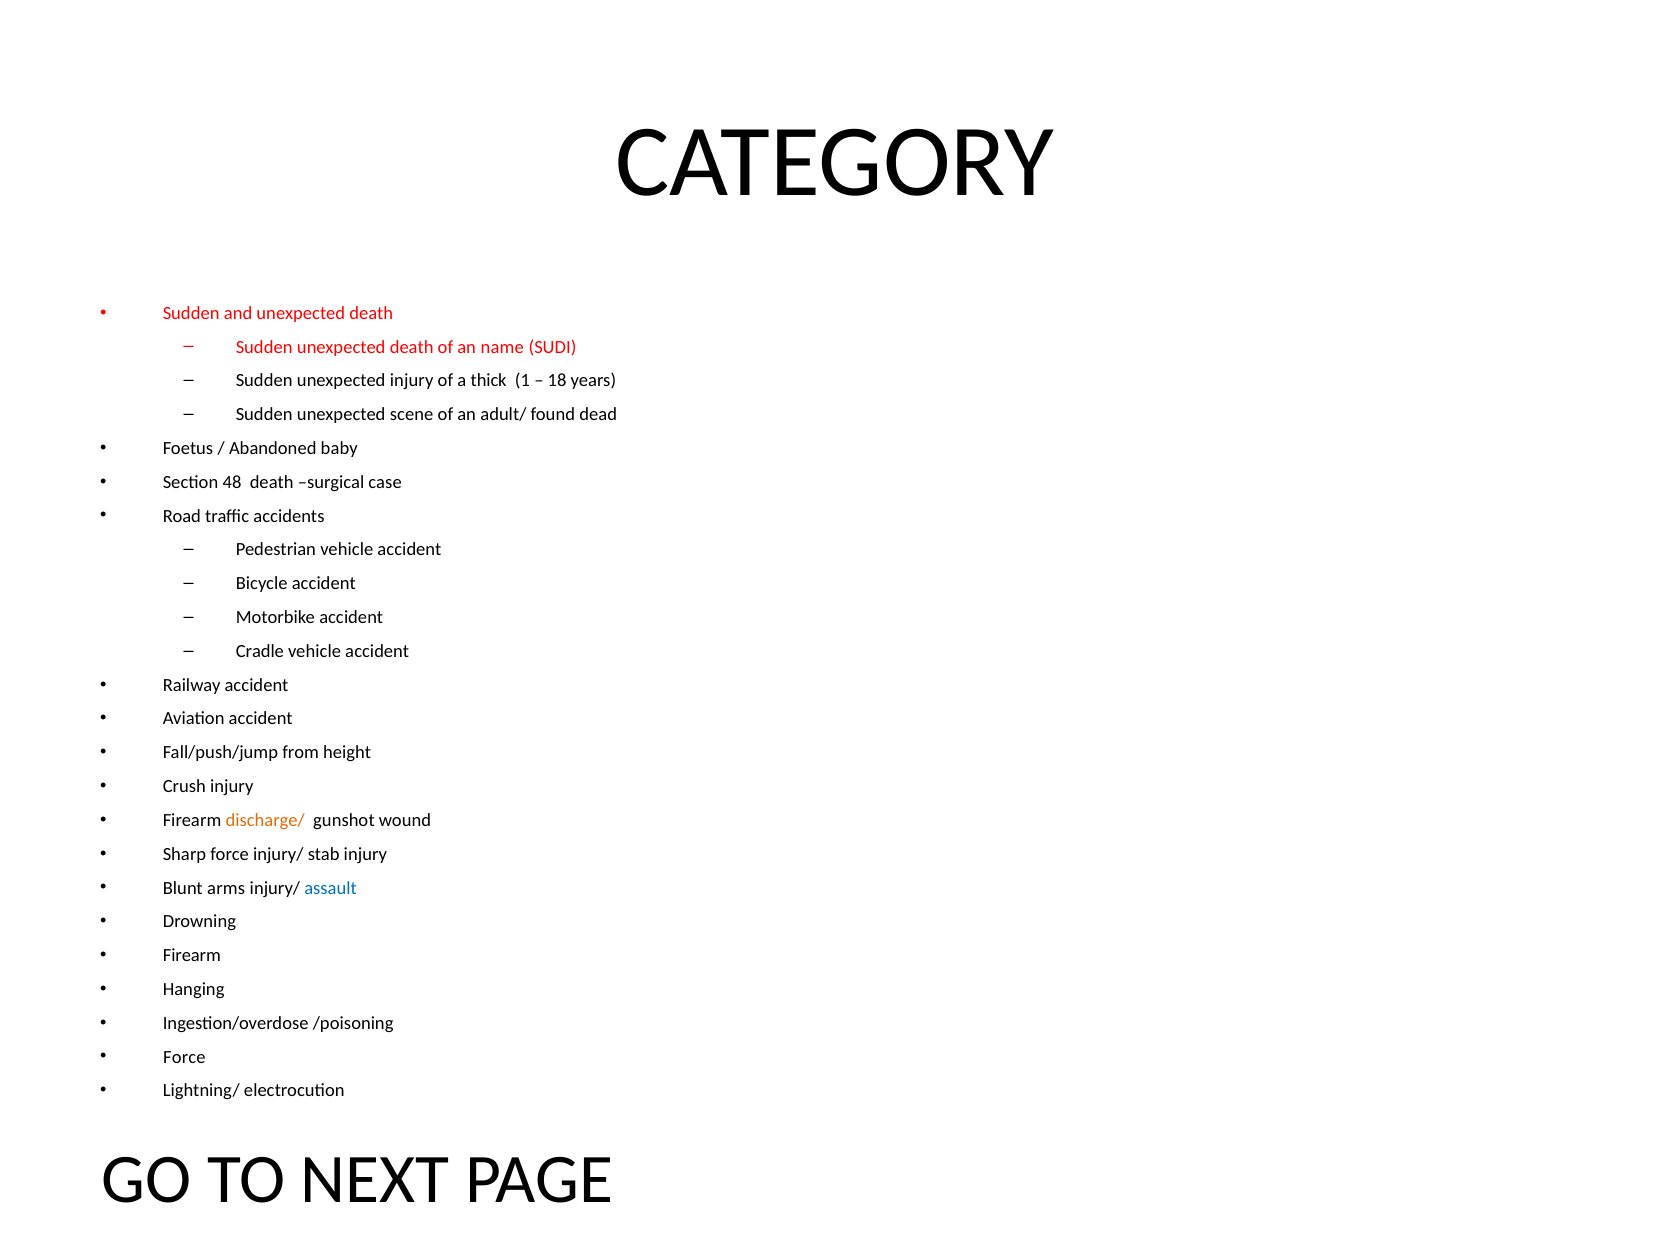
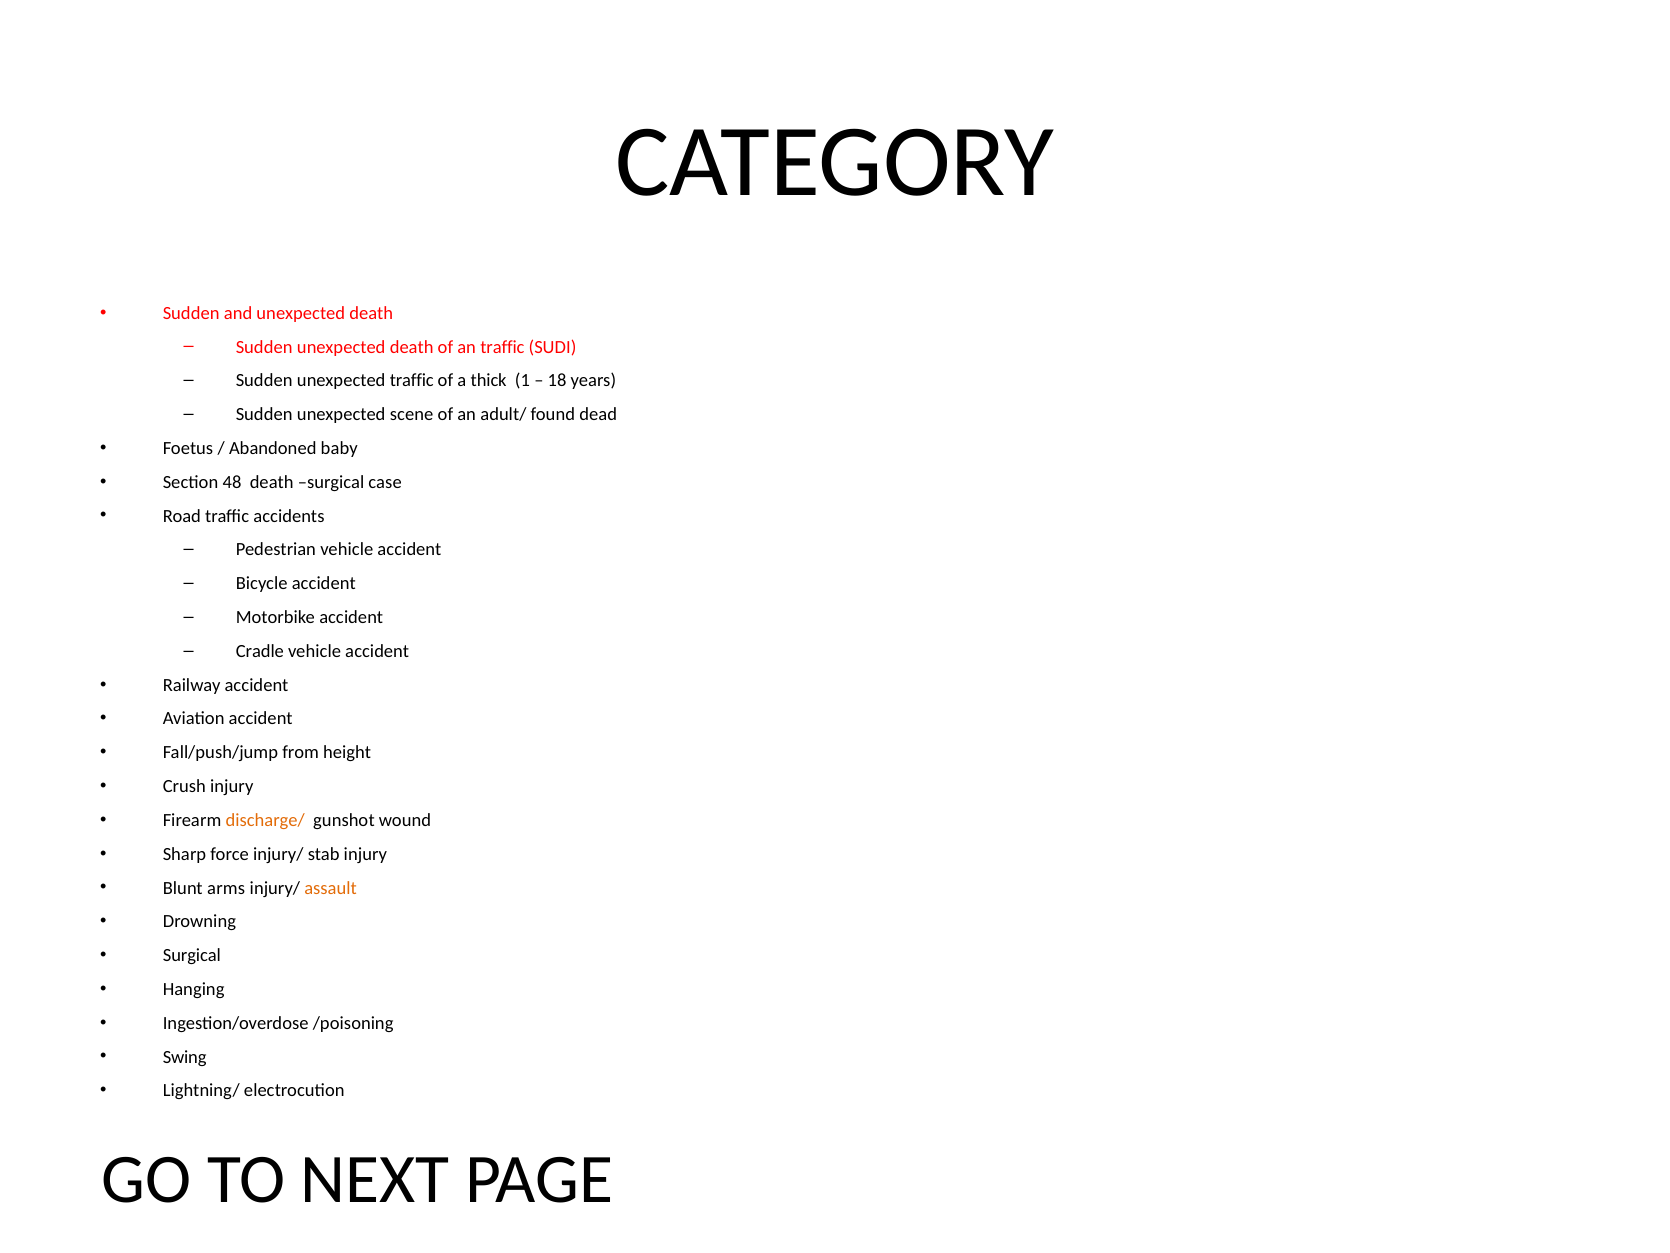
an name: name -> traffic
unexpected injury: injury -> traffic
assault colour: blue -> orange
Firearm at (192, 955): Firearm -> Surgical
Force at (184, 1056): Force -> Swing
